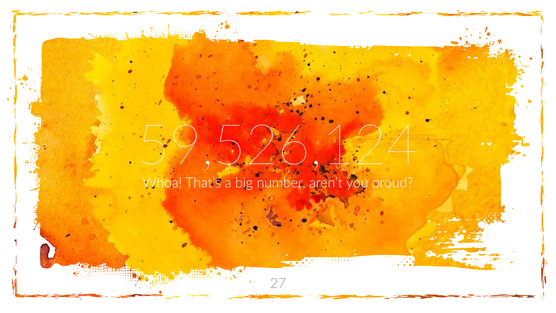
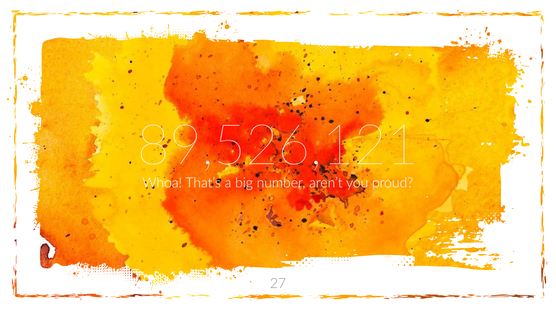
59,526,124: 59,526,124 -> 89,526,121
